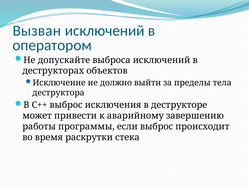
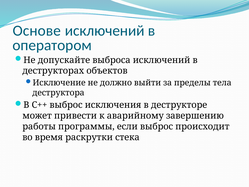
Вызван: Вызван -> Основе
